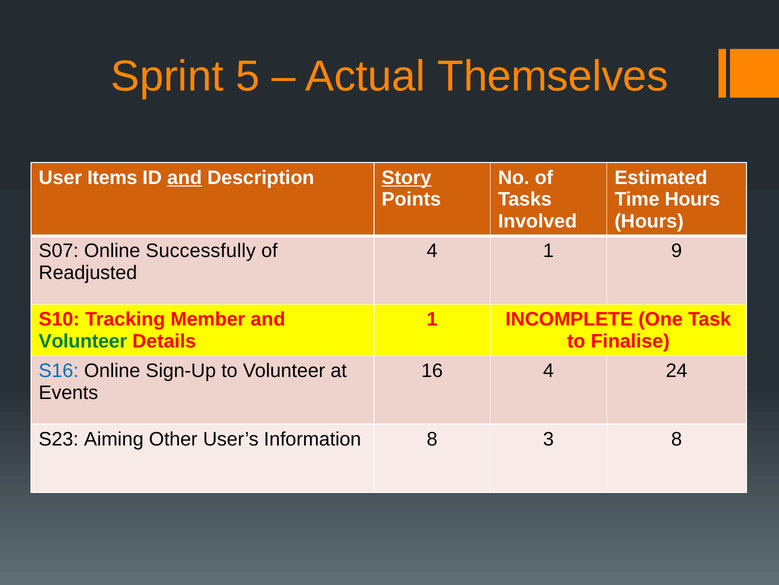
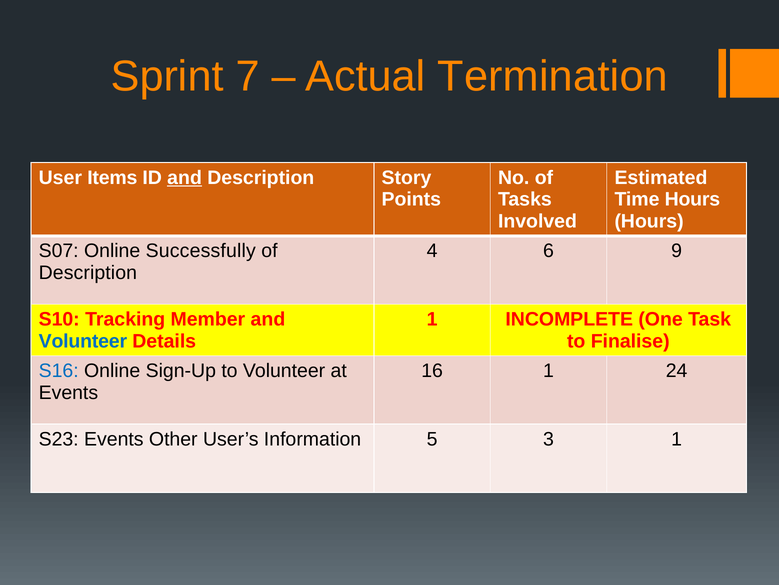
5: 5 -> 7
Themselves: Themselves -> Termination
Story underline: present -> none
4 1: 1 -> 6
Readjusted at (88, 272): Readjusted -> Description
Volunteer at (83, 341) colour: green -> blue
16 4: 4 -> 1
S23 Aiming: Aiming -> Events
Information 8: 8 -> 5
3 8: 8 -> 1
